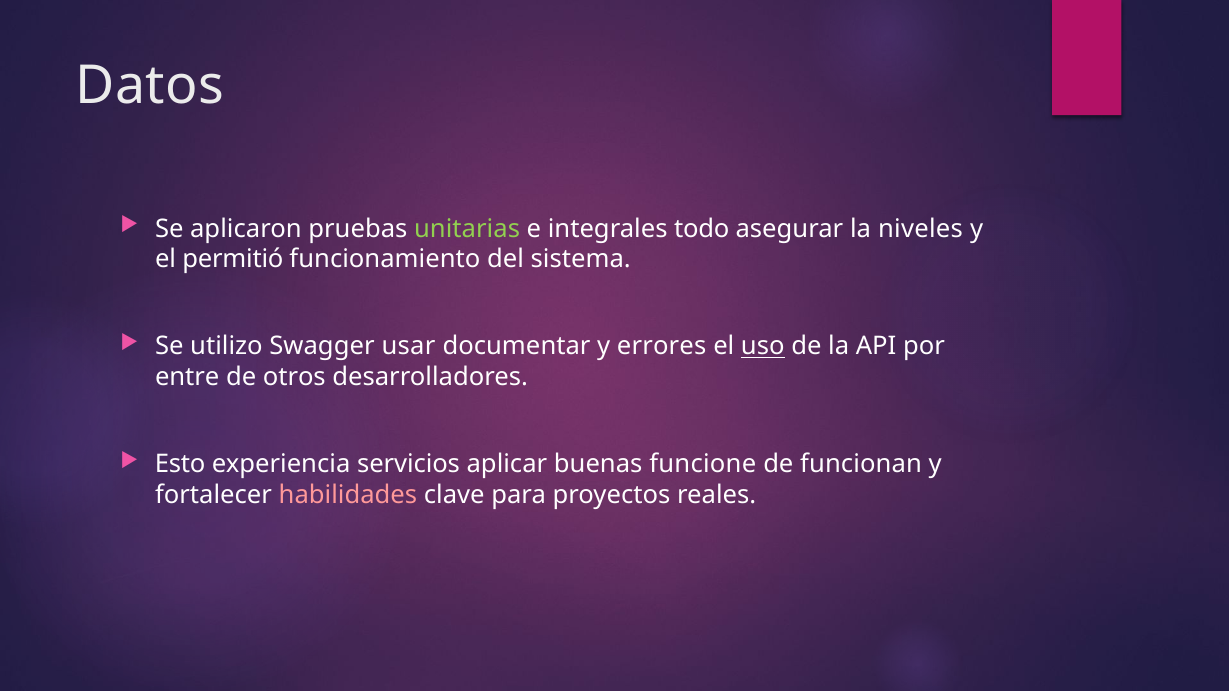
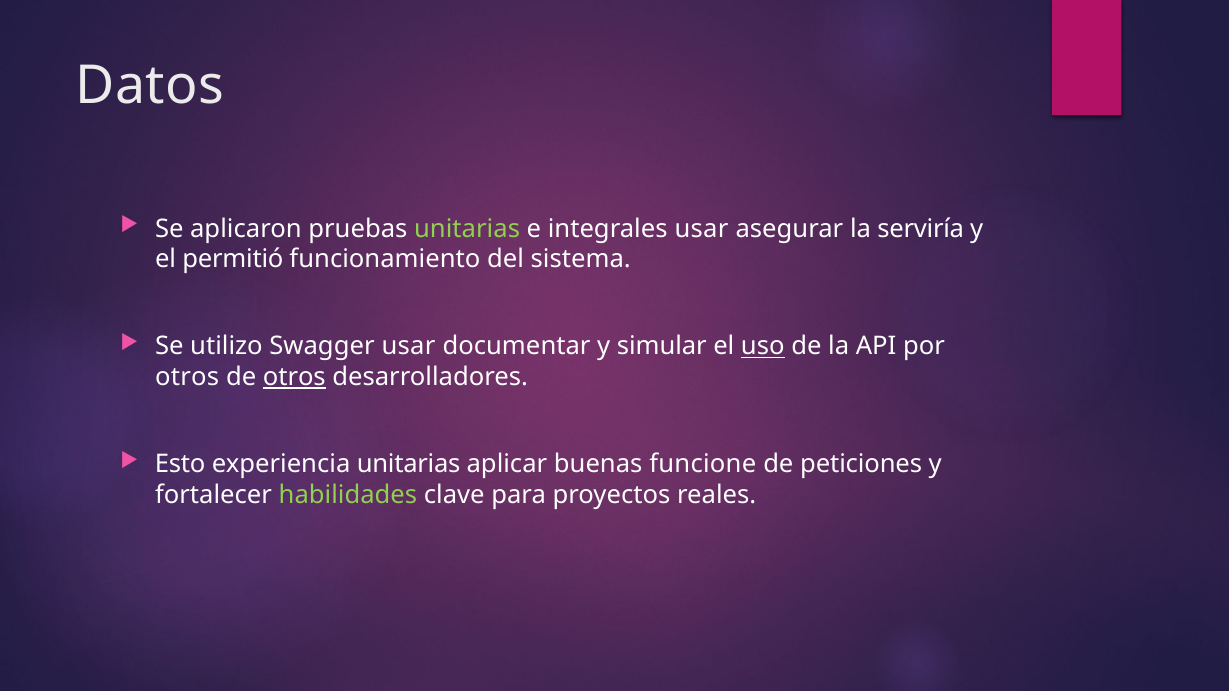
integrales todo: todo -> usar
niveles: niveles -> serviría
errores: errores -> simular
entre at (187, 377): entre -> otros
otros at (294, 377) underline: none -> present
experiencia servicios: servicios -> unitarias
funcionan: funcionan -> peticiones
habilidades colour: pink -> light green
